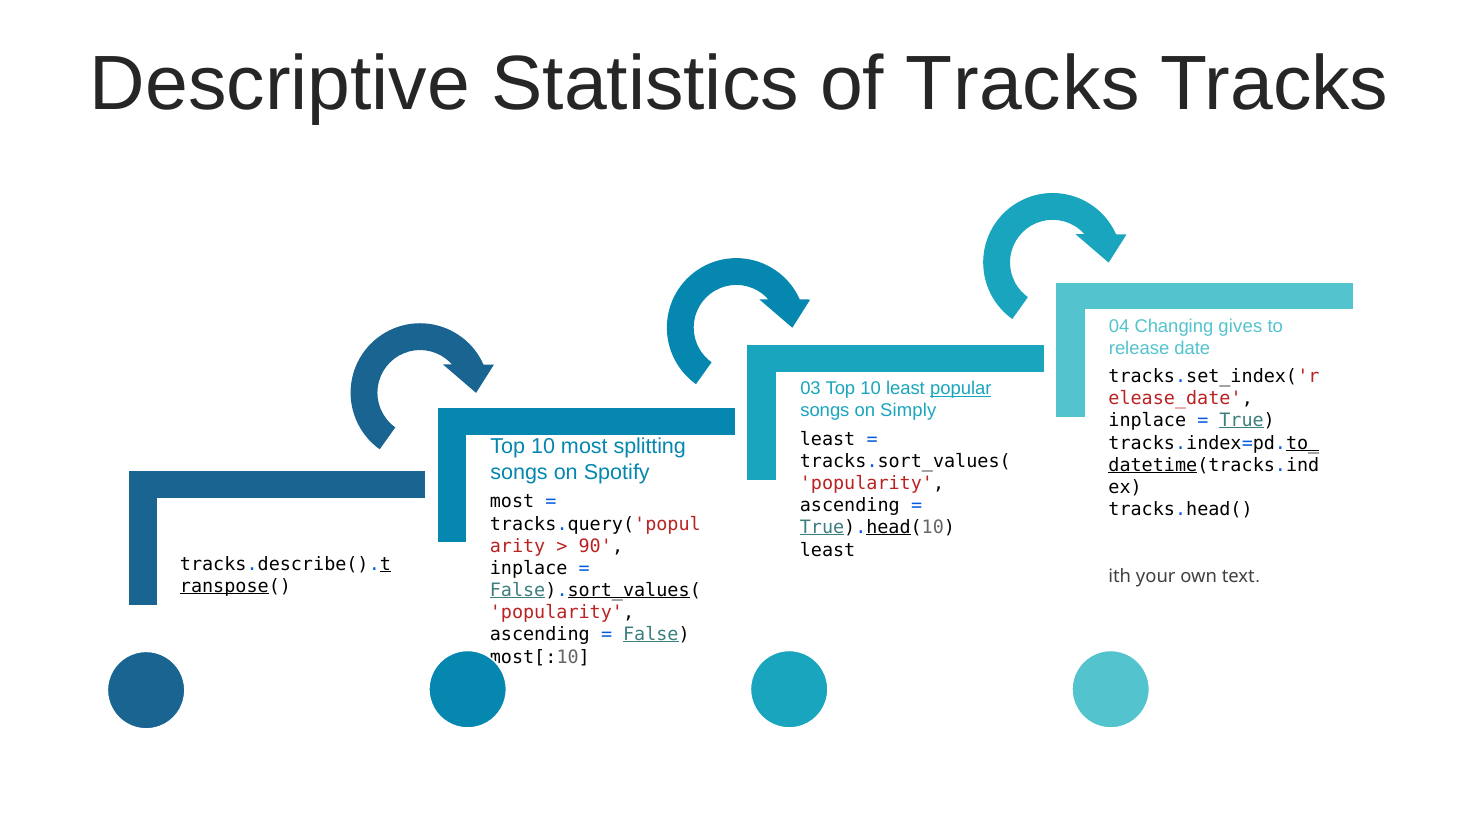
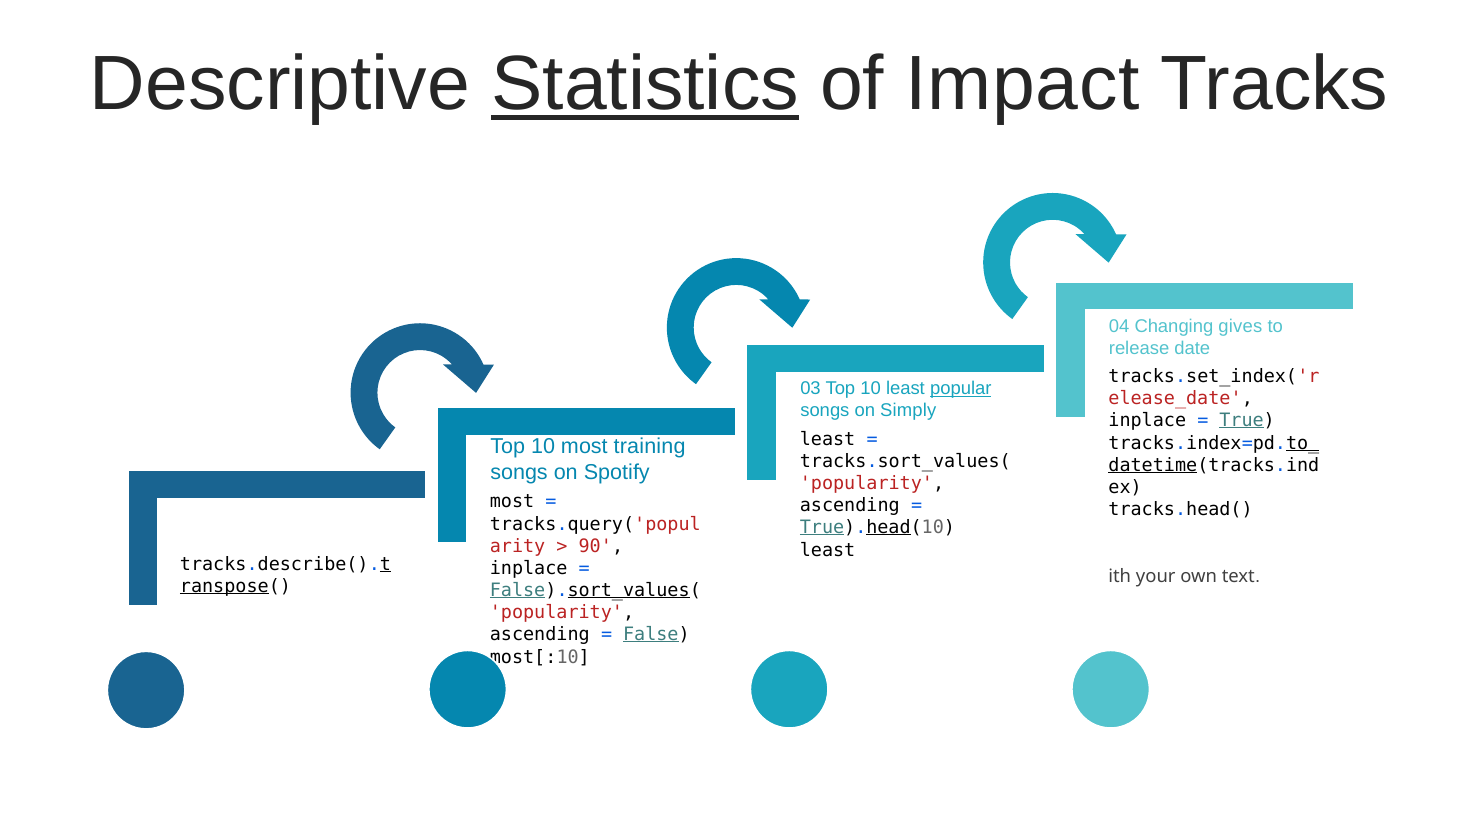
Statistics underline: none -> present
of Tracks: Tracks -> Impact
splitting: splitting -> training
